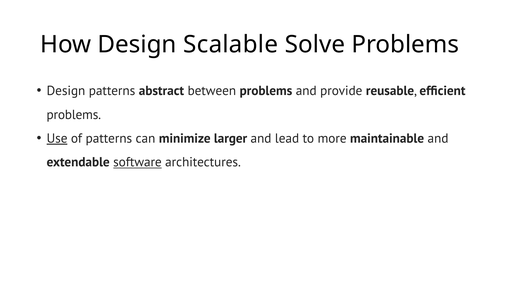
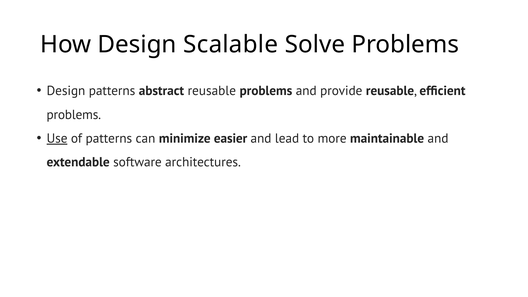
abstract between: between -> reusable
larger: larger -> easier
software underline: present -> none
